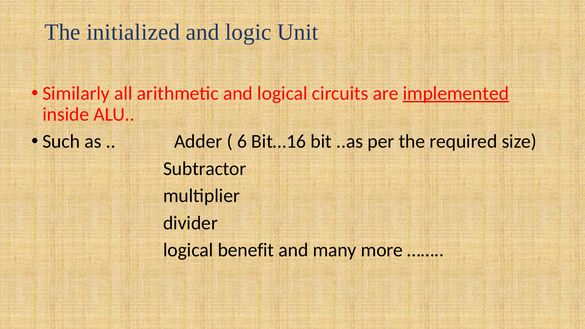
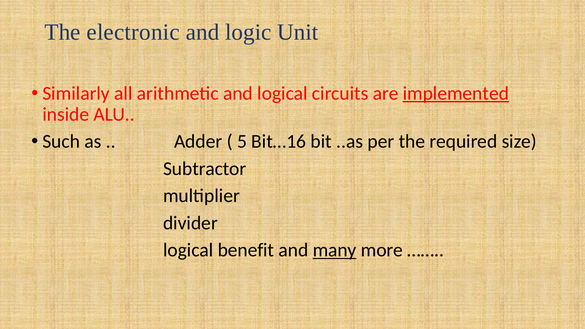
initialized: initialized -> electronic
6: 6 -> 5
many underline: none -> present
